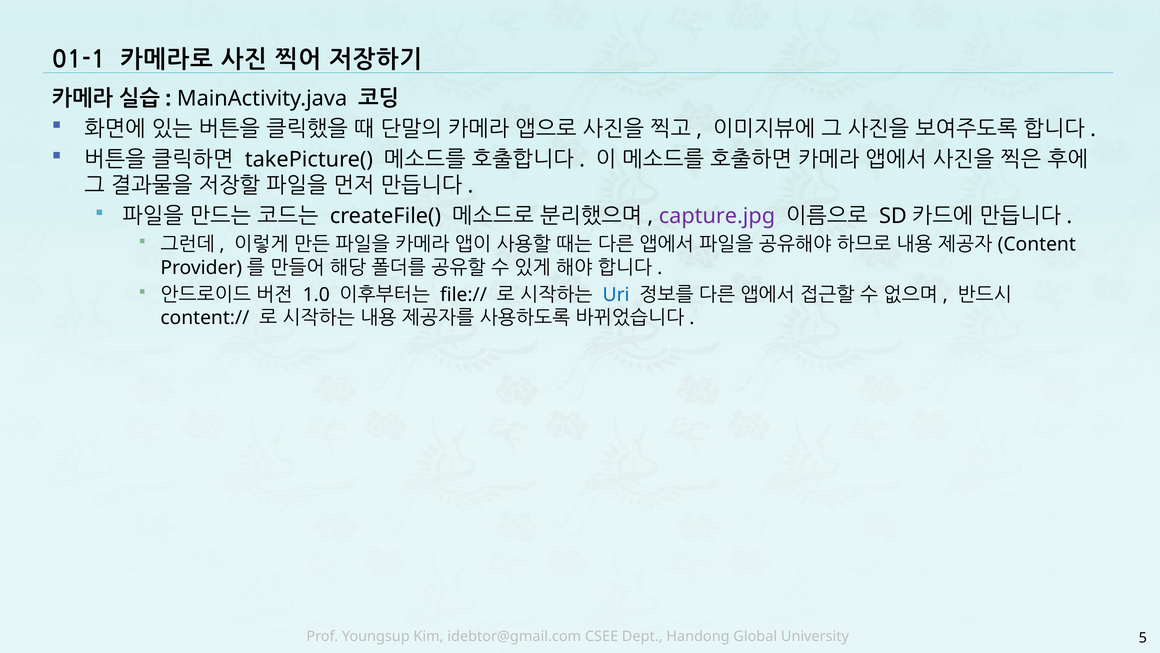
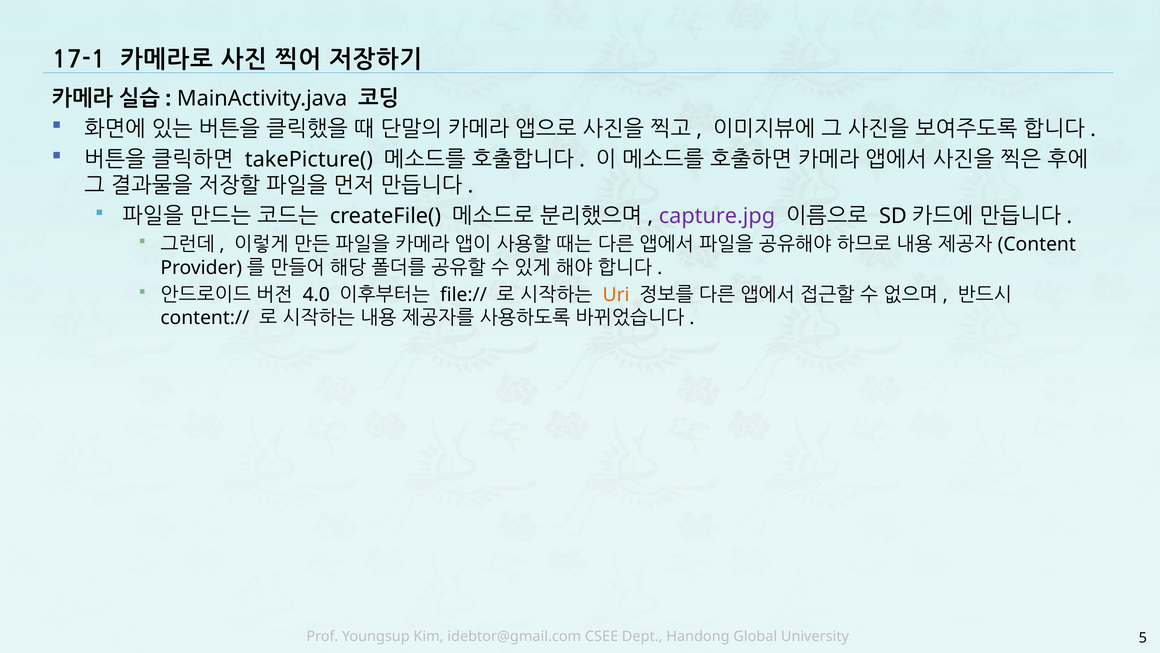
01-1: 01-1 -> 17-1
1.0: 1.0 -> 4.0
Uri colour: blue -> orange
